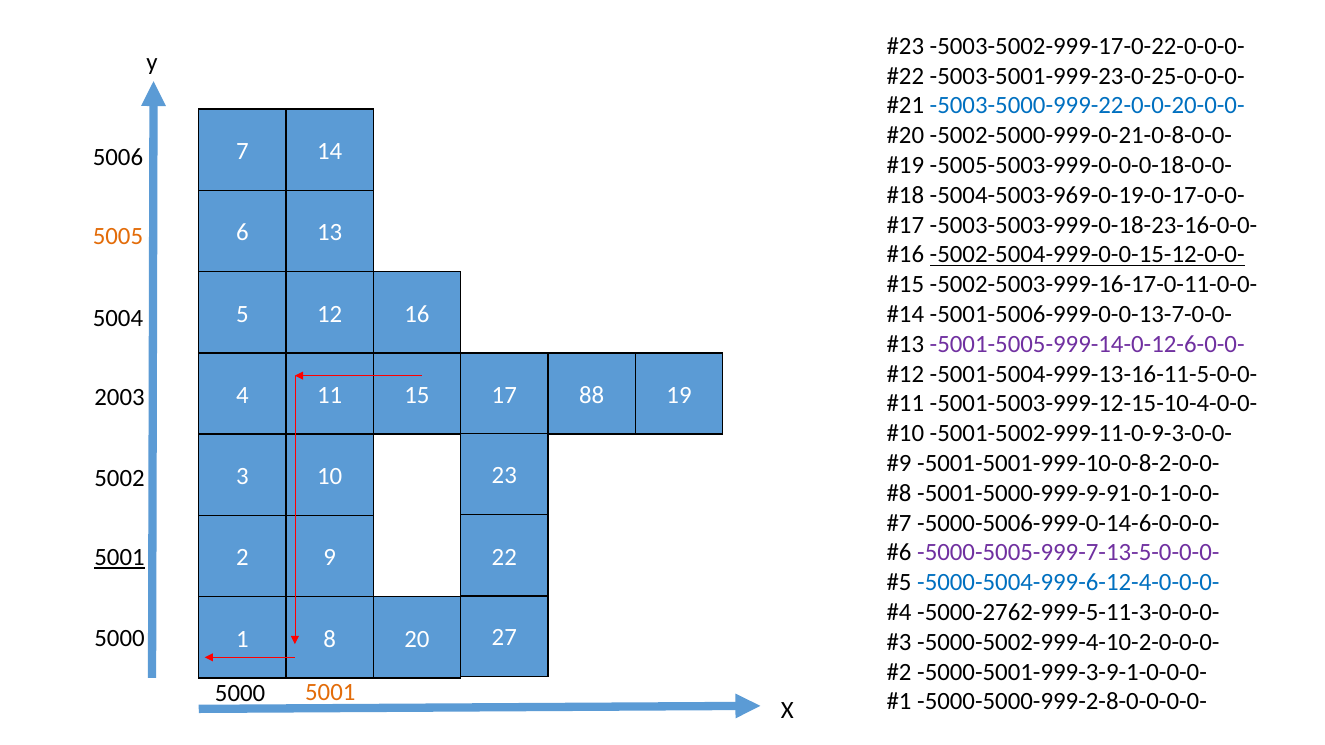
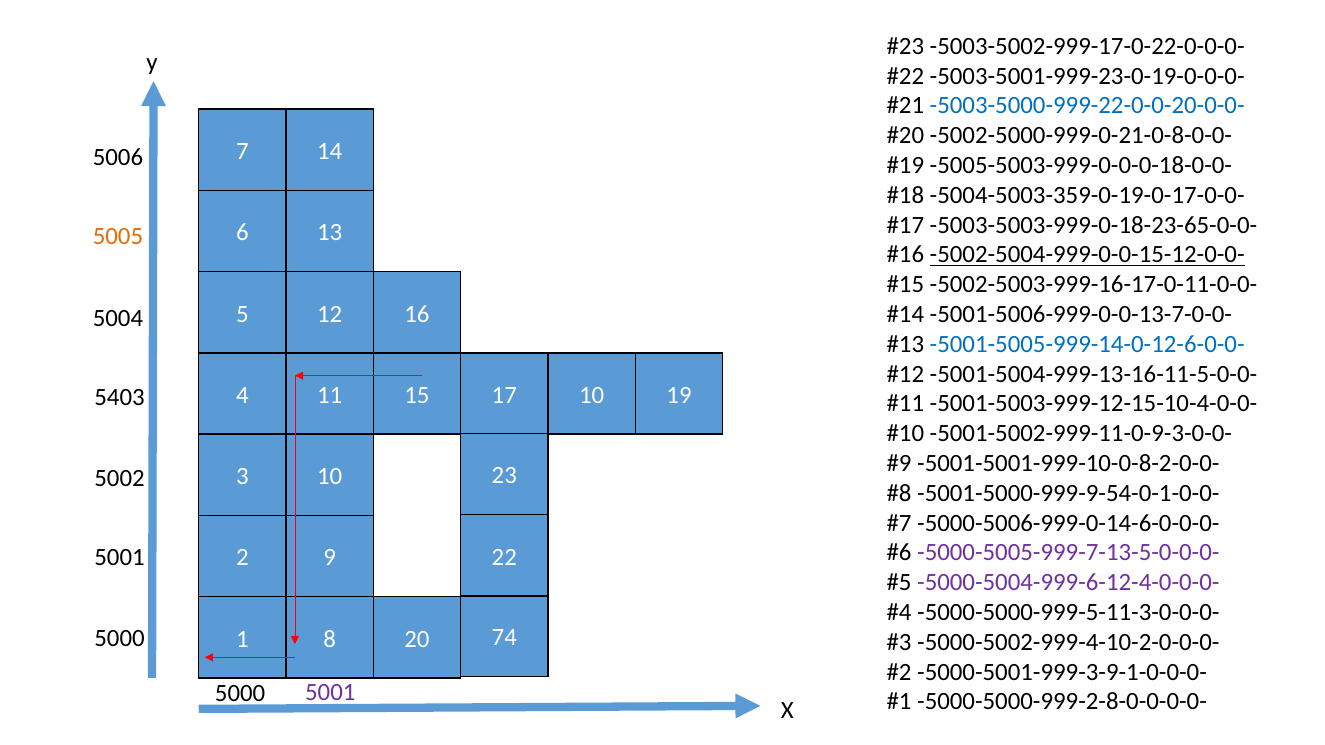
-5003-5001-999-23-0-25-0-0-0-: -5003-5001-999-23-0-25-0-0-0- -> -5003-5001-999-23-0-19-0-0-0-
-5004-5003-969-0-19-0-17-0-0-: -5004-5003-969-0-19-0-17-0-0- -> -5004-5003-359-0-19-0-17-0-0-
-5003-5003-999-0-18-23-16-0-0-: -5003-5003-999-0-18-23-16-0-0- -> -5003-5003-999-0-18-23-65-0-0-
-5001-5005-999-14-0-12-6-0-0- colour: purple -> blue
17 88: 88 -> 10
2003: 2003 -> 5403
-5001-5000-999-9-91-0-1-0-0-: -5001-5000-999-9-91-0-1-0-0- -> -5001-5000-999-9-54-0-1-0-0-
5001 at (120, 558) underline: present -> none
-5000-5004-999-6-12-4-0-0-0- colour: blue -> purple
-5000-2762-999-5-11-3-0-0-0-: -5000-2762-999-5-11-3-0-0-0- -> -5000-5000-999-5-11-3-0-0-0-
27: 27 -> 74
5001 at (330, 693) colour: orange -> purple
